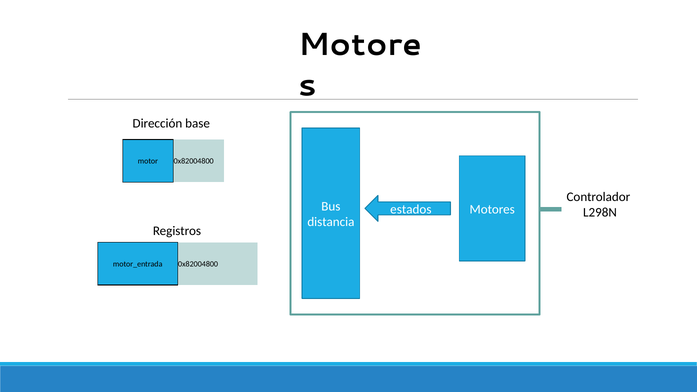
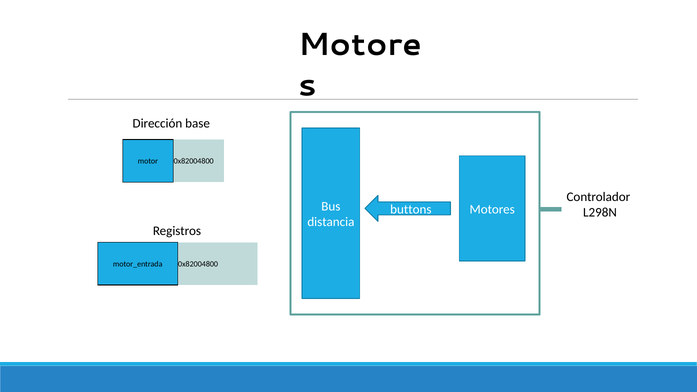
estados: estados -> buttons
